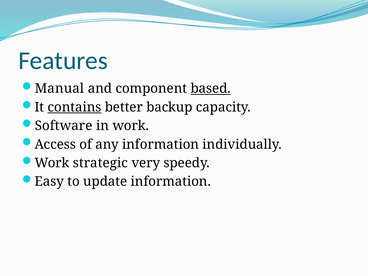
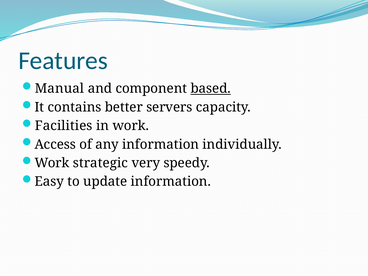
contains underline: present -> none
backup: backup -> servers
Software: Software -> Facilities
